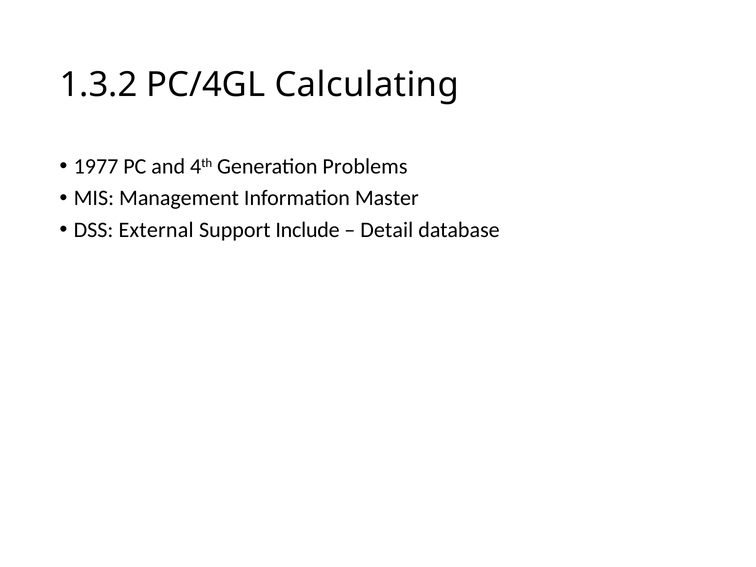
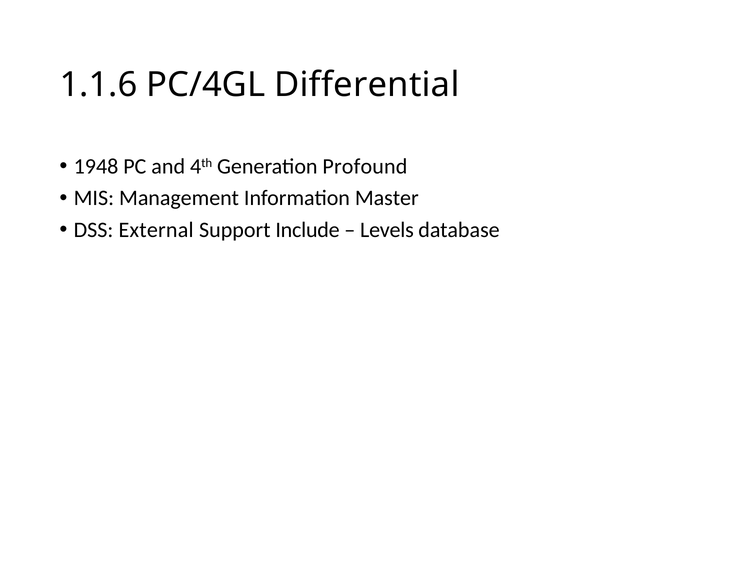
1.3.2: 1.3.2 -> 1.1.6
Calculating: Calculating -> Differential
1977: 1977 -> 1948
Problems: Problems -> Profound
Detail: Detail -> Levels
